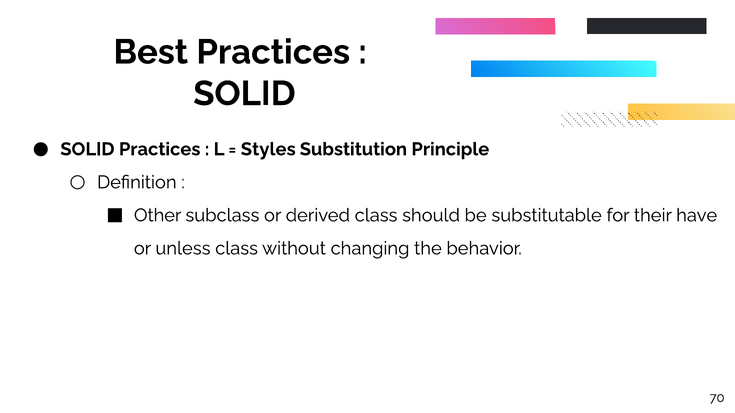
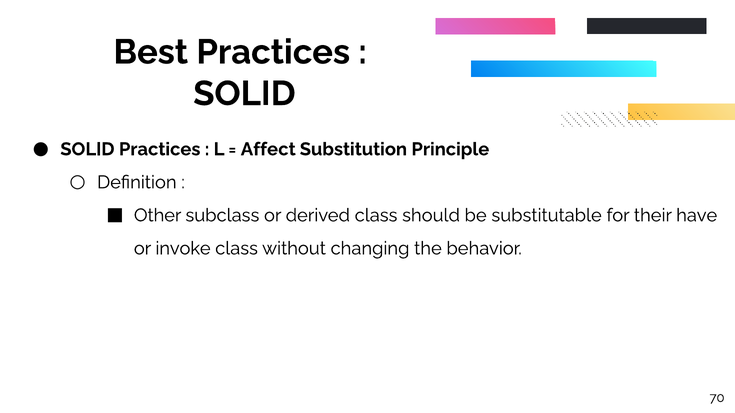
Styles: Styles -> Affect
unless: unless -> invoke
